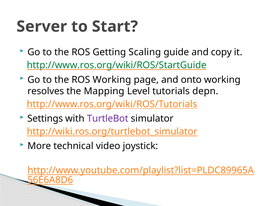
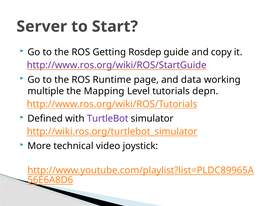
Scaling: Scaling -> Rosdep
http://www.ros.org/wiki/ROS/StartGuide colour: green -> purple
ROS Working: Working -> Runtime
onto: onto -> data
resolves: resolves -> multiple
Settings: Settings -> Defined
